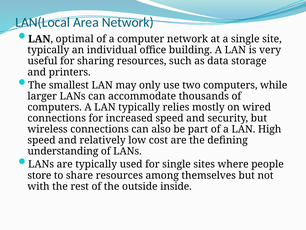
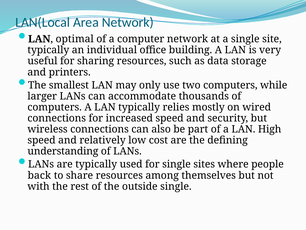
store: store -> back
outside inside: inside -> single
